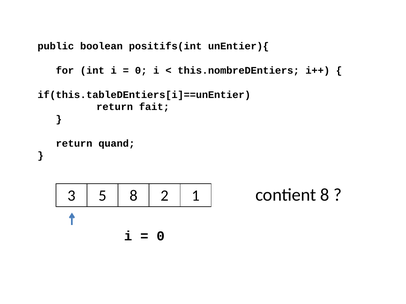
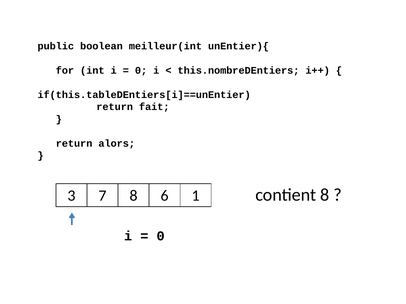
positifs(int: positifs(int -> meilleur(int
quand: quand -> alors
5: 5 -> 7
2: 2 -> 6
